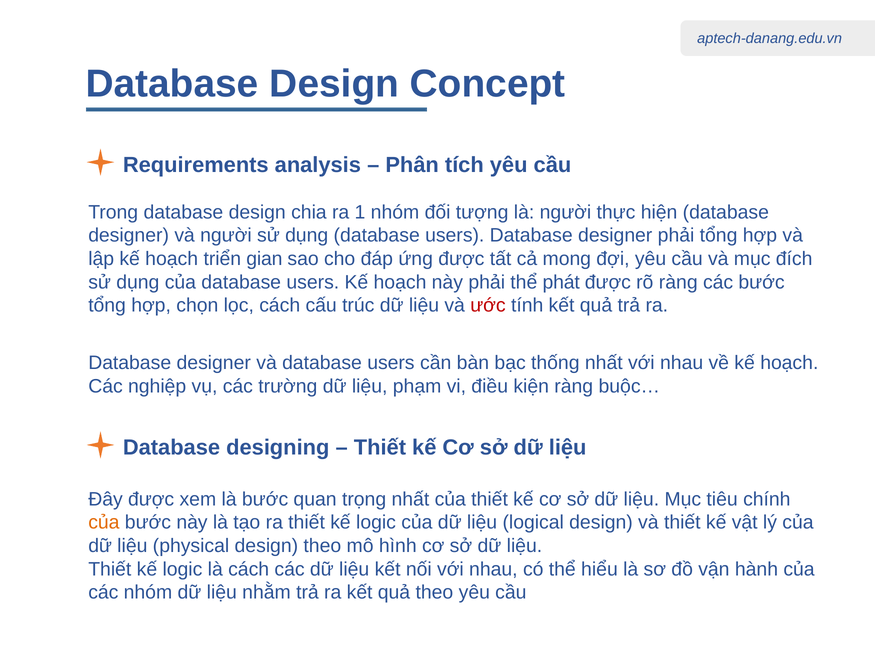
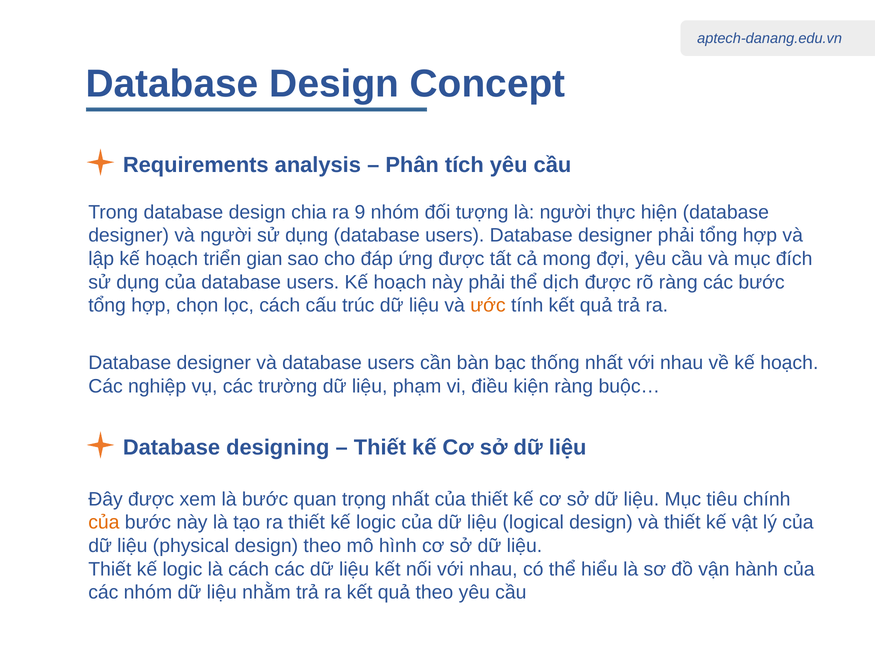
1: 1 -> 9
phát: phát -> dịch
ước colour: red -> orange
